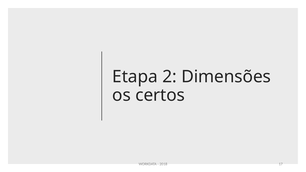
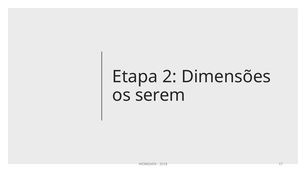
certos: certos -> serem
